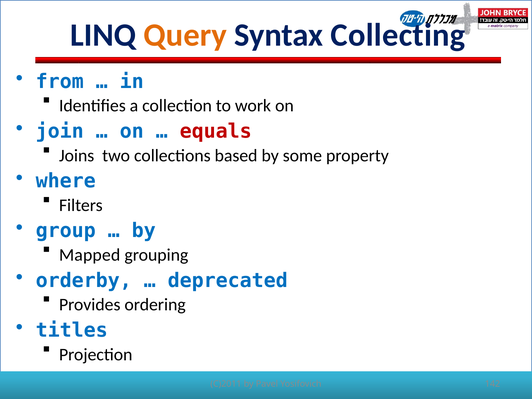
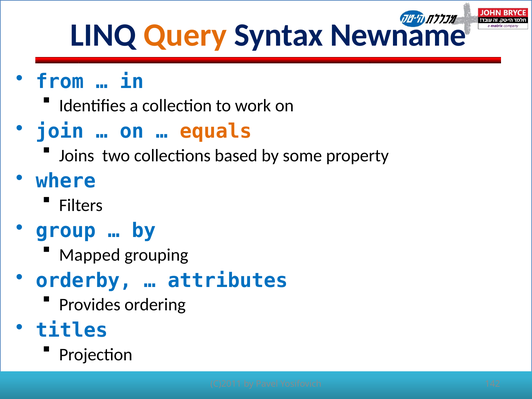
Collecting: Collecting -> Newname
equals colour: red -> orange
deprecated: deprecated -> attributes
